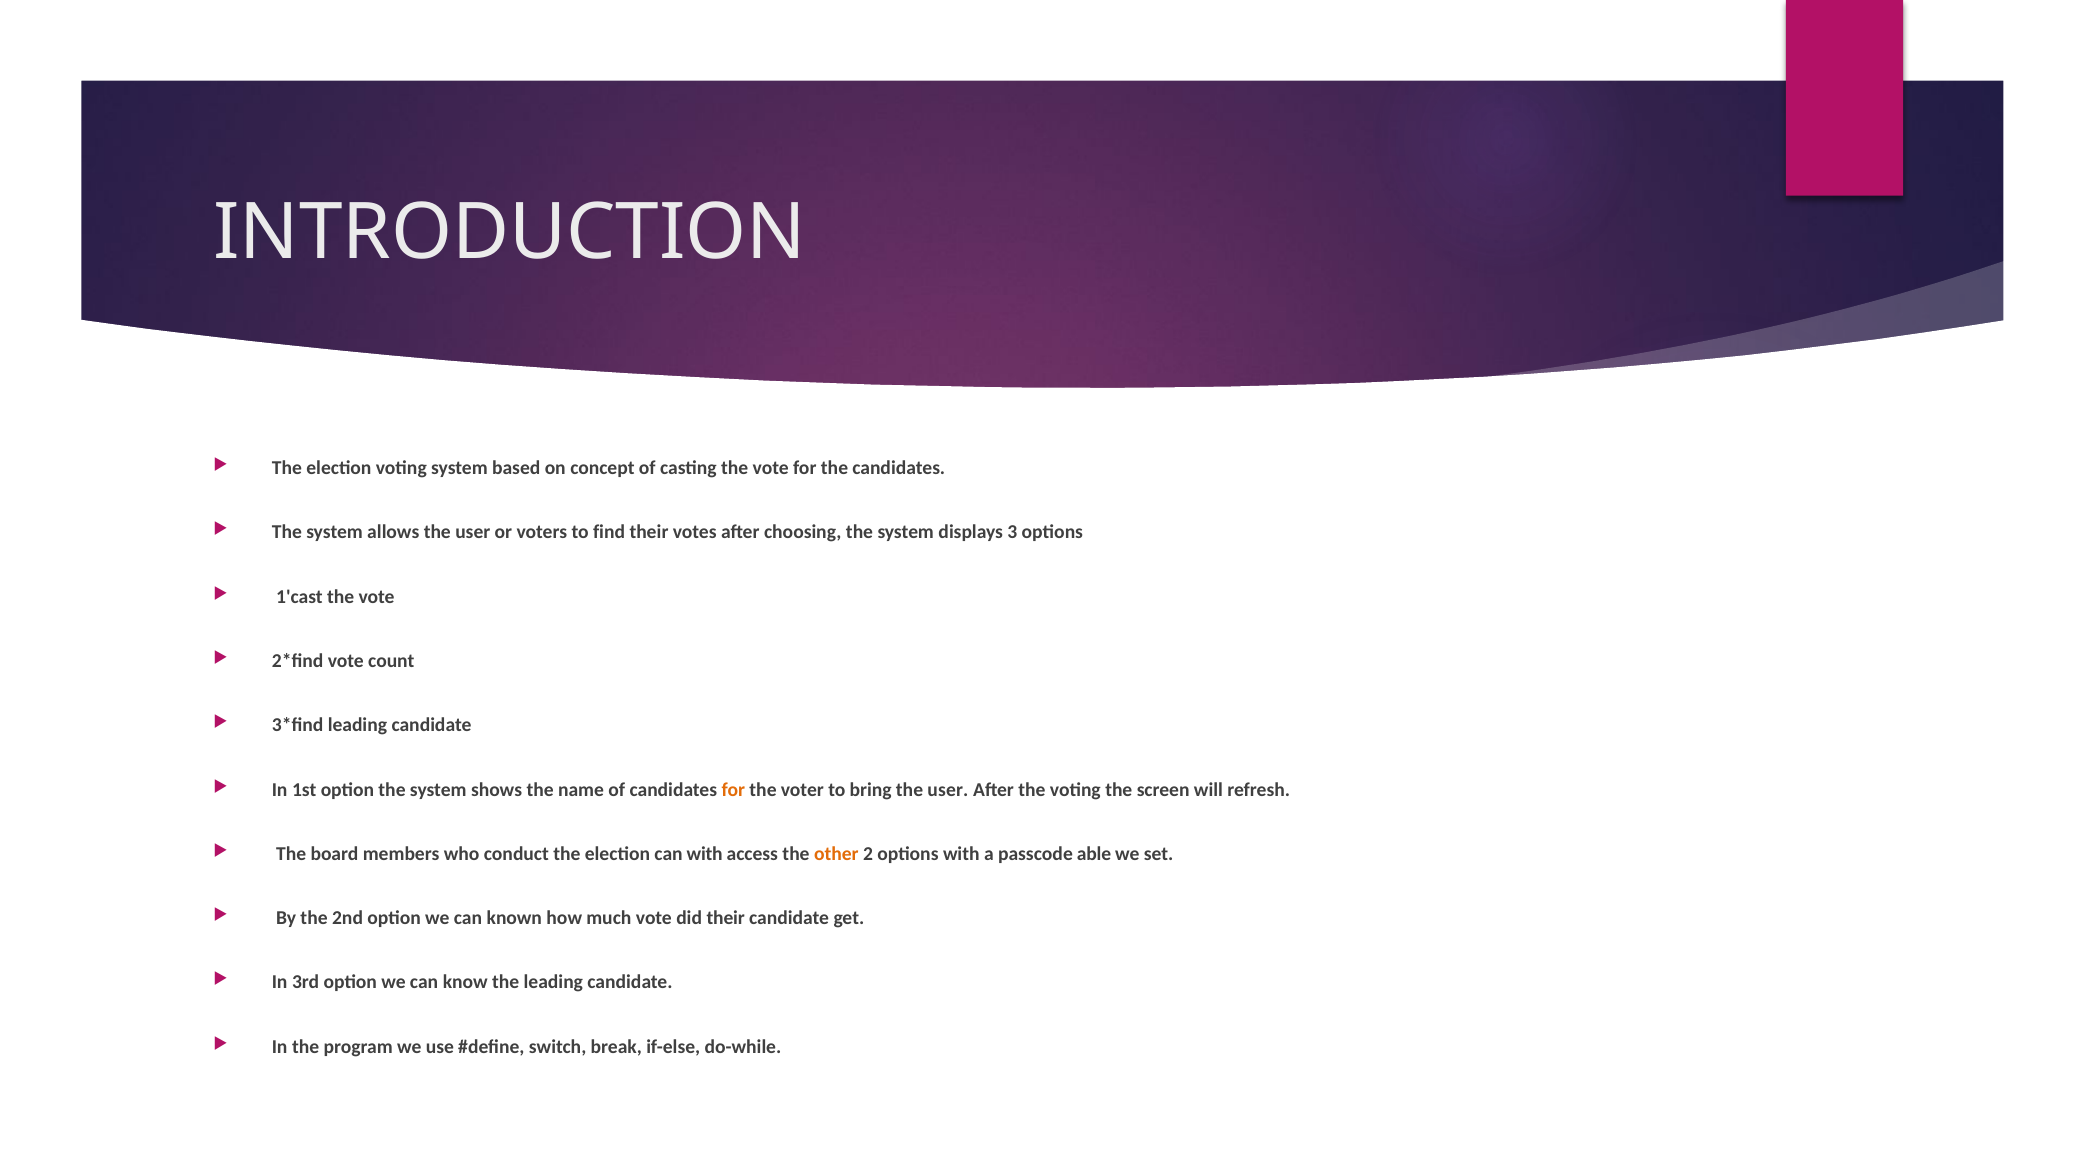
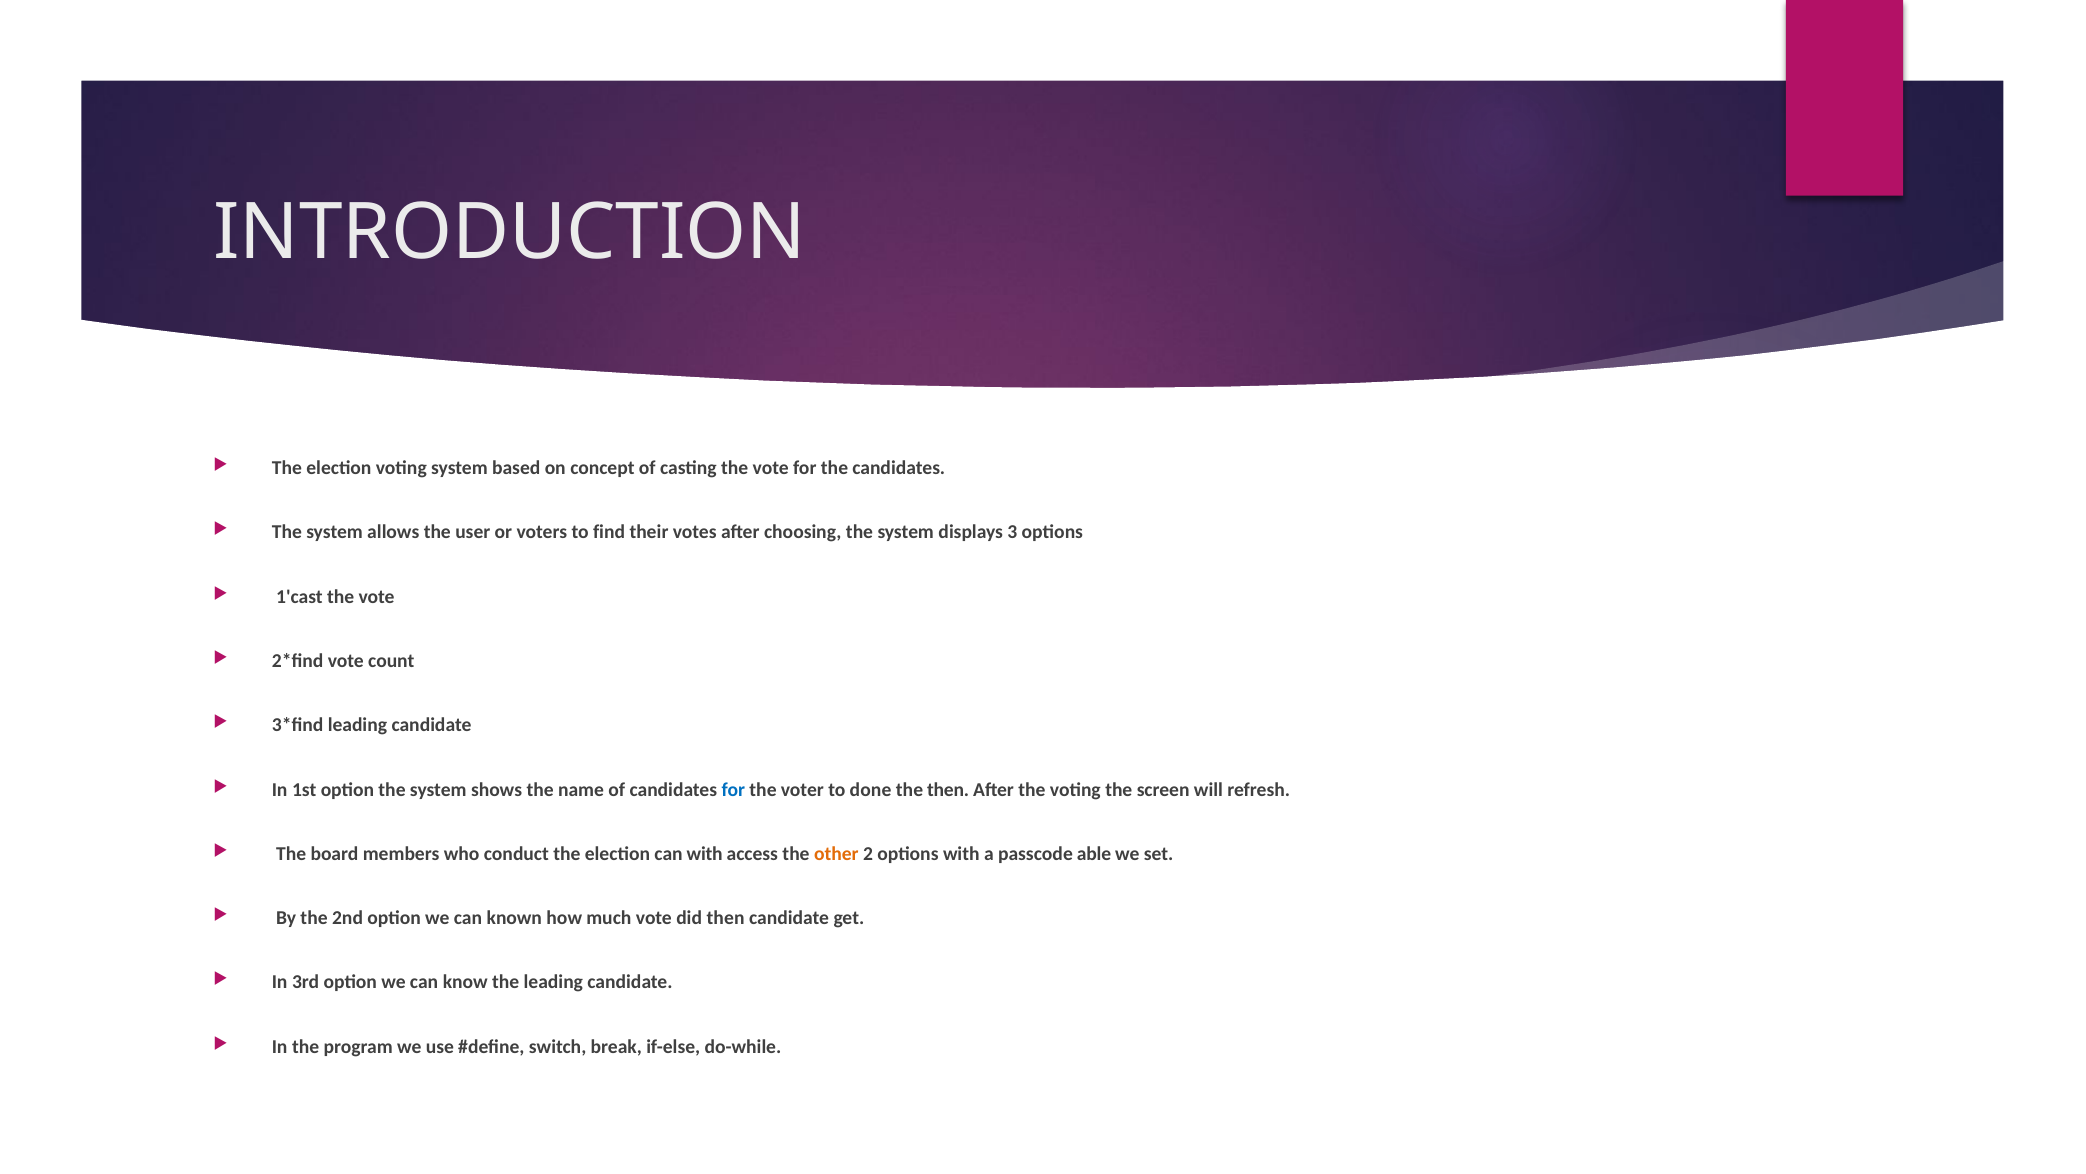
for at (733, 789) colour: orange -> blue
bring: bring -> done
user at (948, 789): user -> then
did their: their -> then
